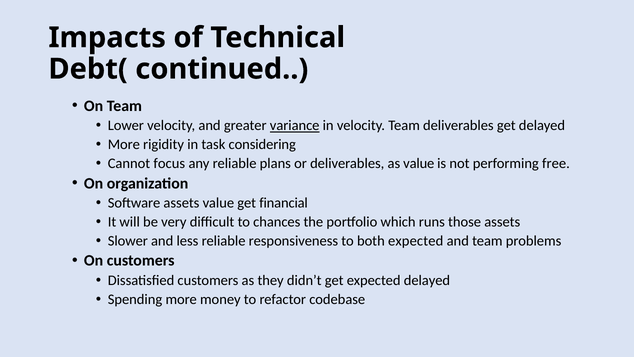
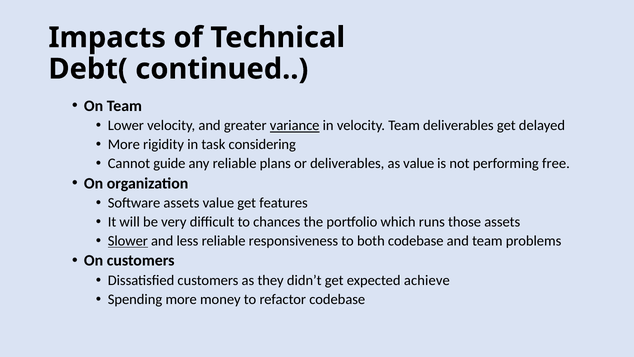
focus: focus -> guide
financial: financial -> features
Slower underline: none -> present
both expected: expected -> codebase
expected delayed: delayed -> achieve
